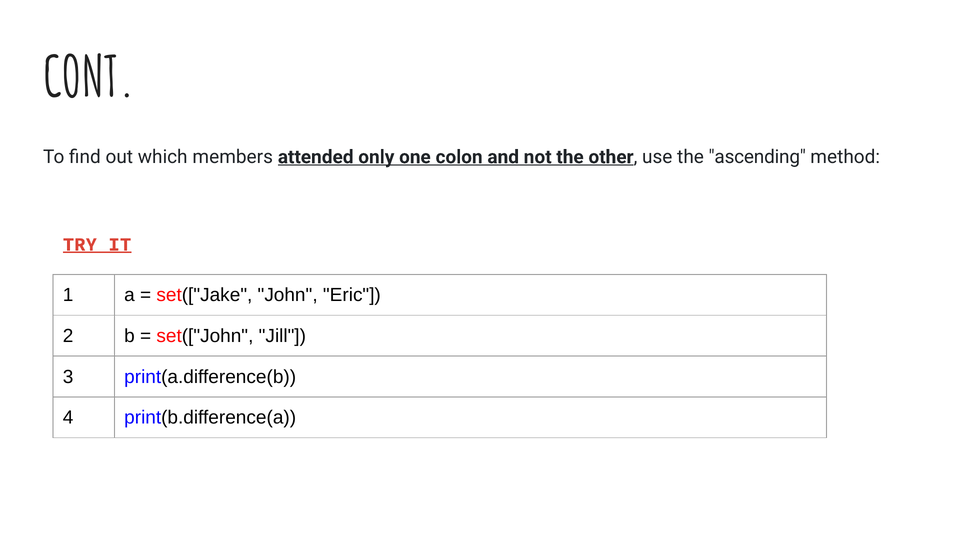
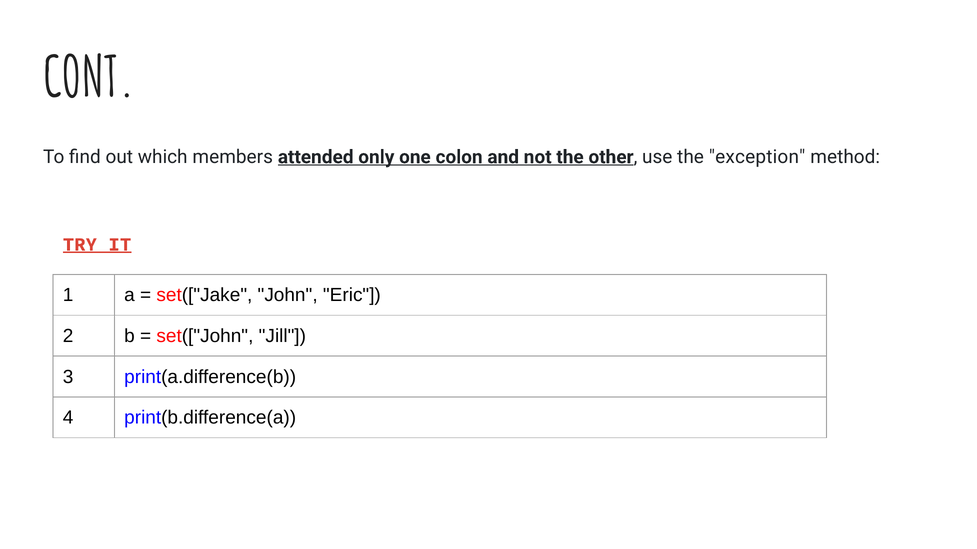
ascending: ascending -> exception
